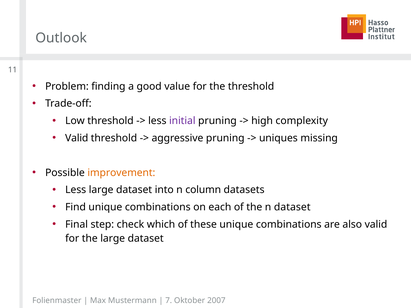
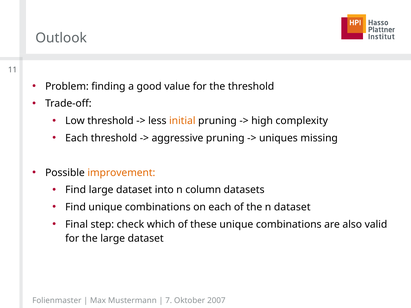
initial colour: purple -> orange
Valid at (77, 138): Valid -> Each
Less at (76, 190): Less -> Find
